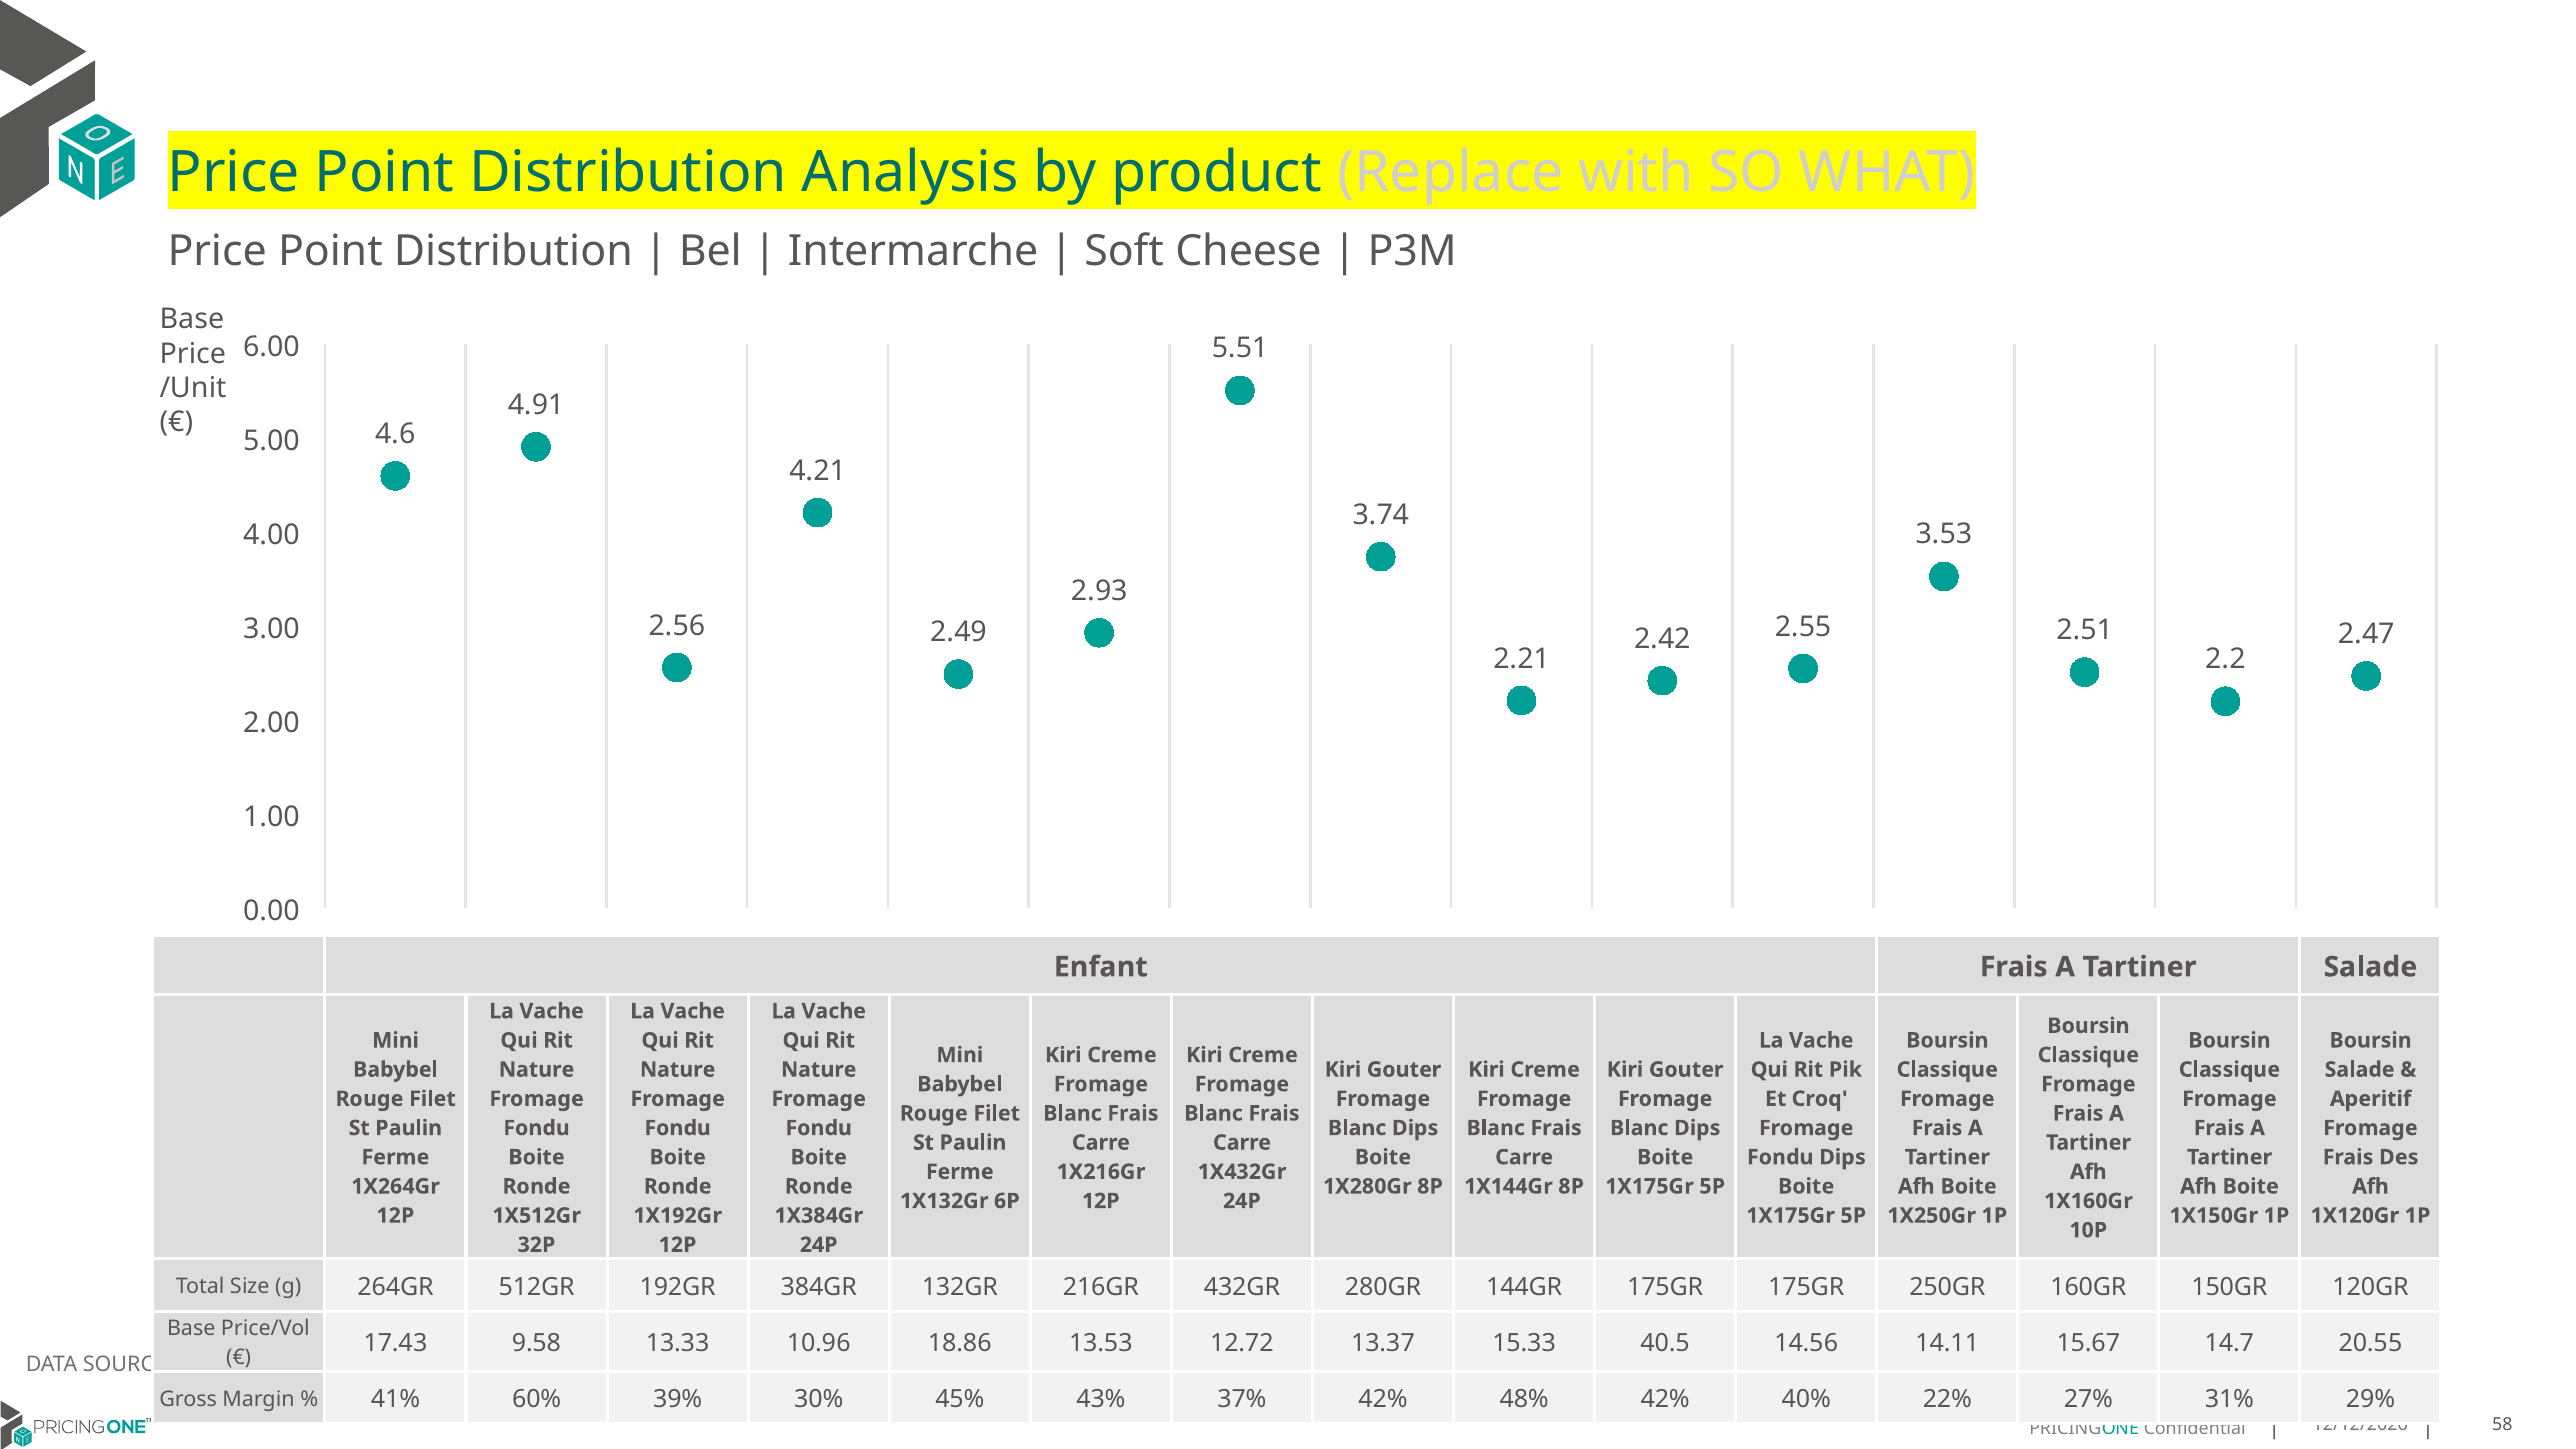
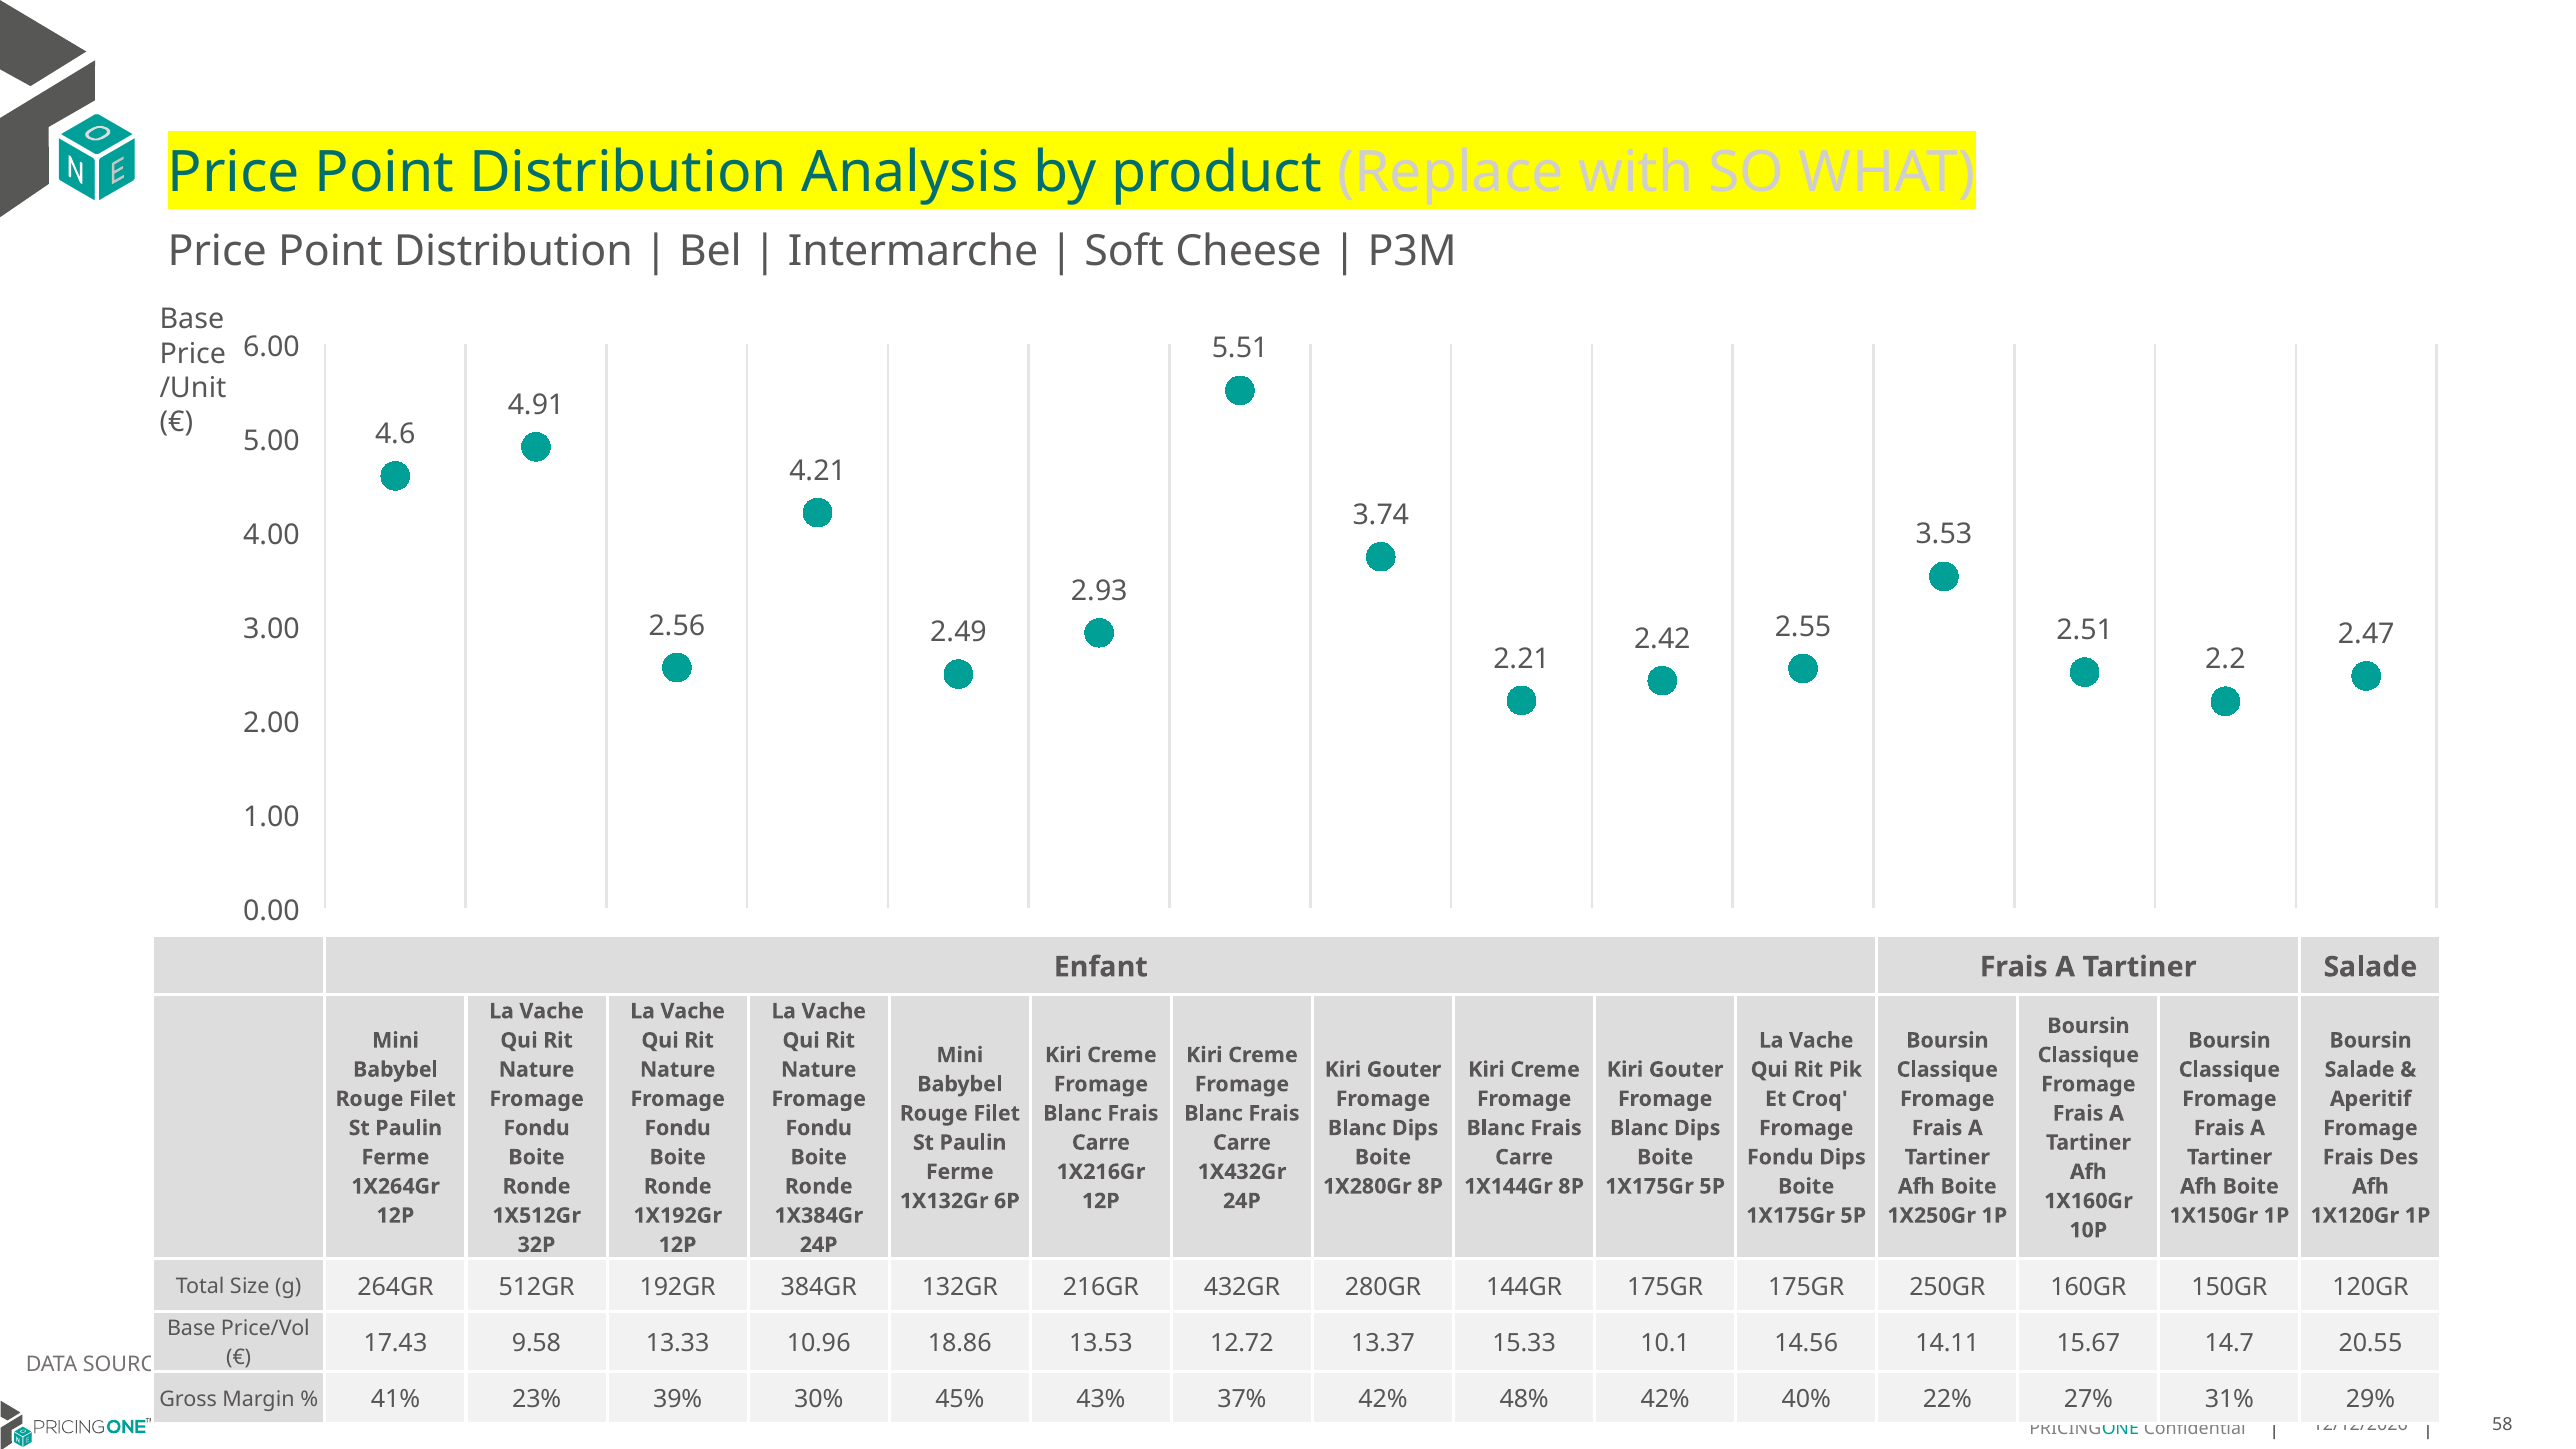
40.5: 40.5 -> 10.1
60%: 60% -> 23%
